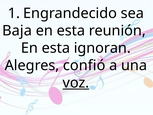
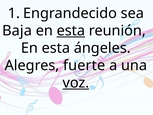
esta at (71, 31) underline: none -> present
ignoran: ignoran -> ángeles
confió: confió -> fuerte
